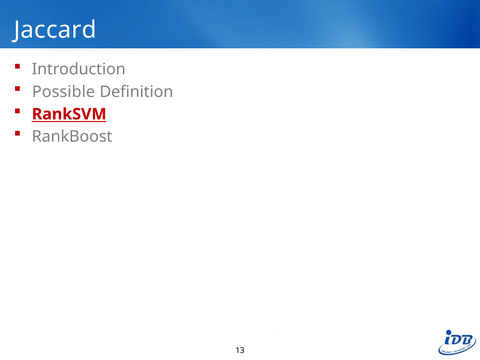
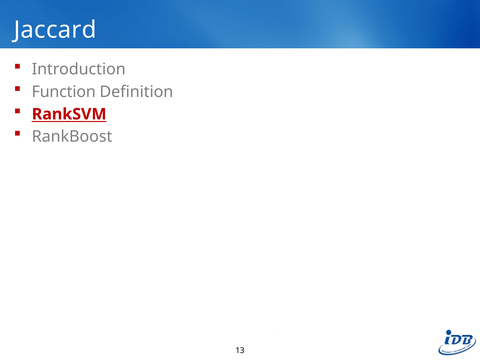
Possible: Possible -> Function
